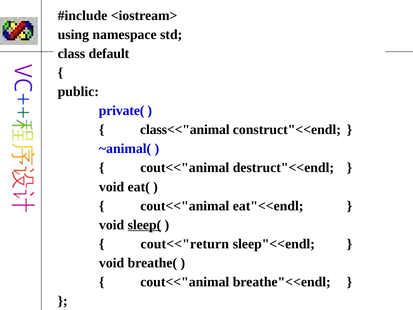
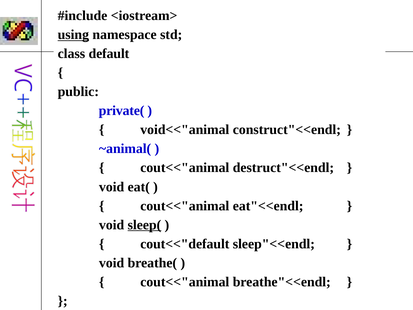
using underline: none -> present
class<<"animal: class<<"animal -> void<<"animal
cout<<"return: cout<<"return -> cout<<"default
